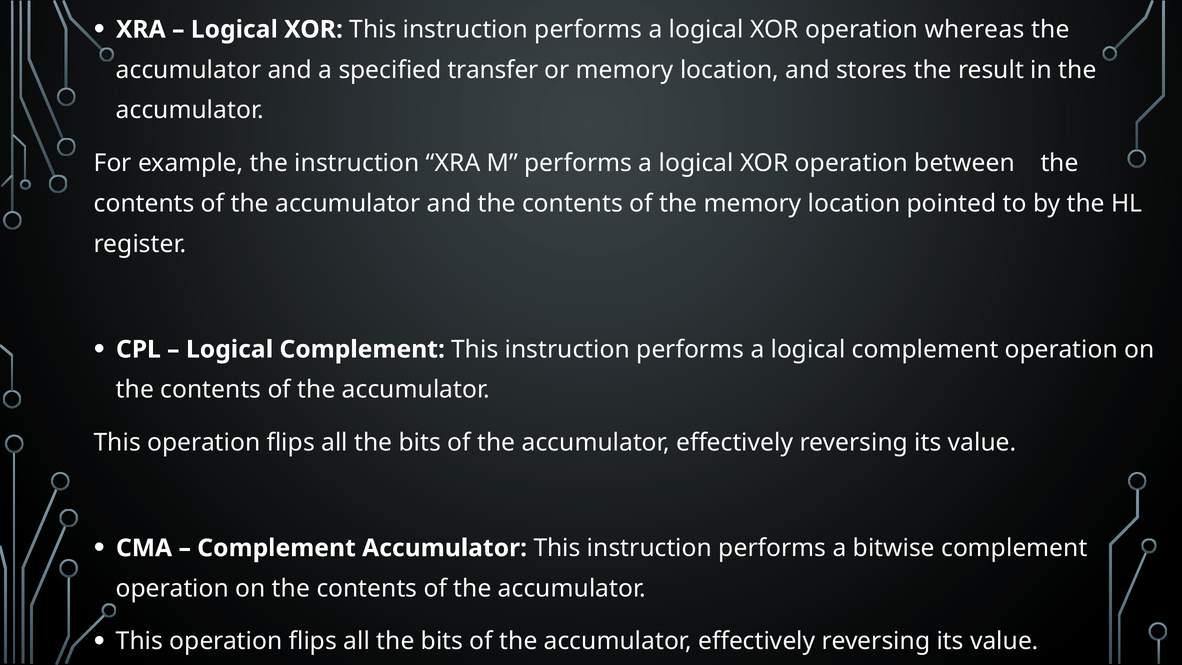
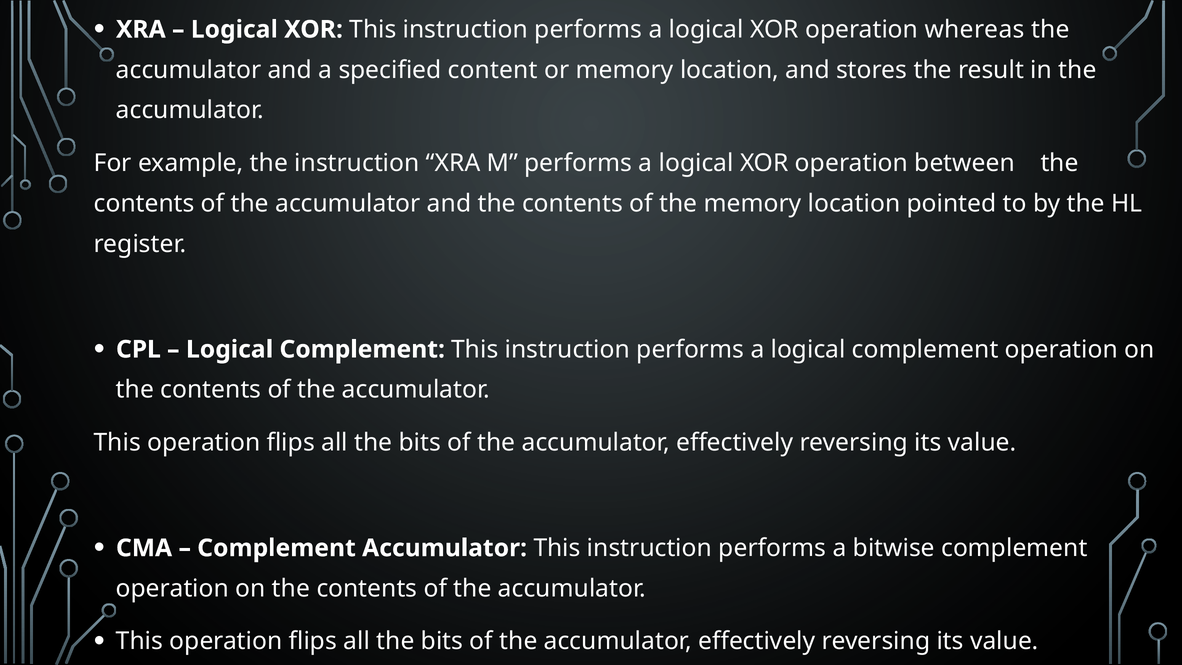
transfer: transfer -> content
